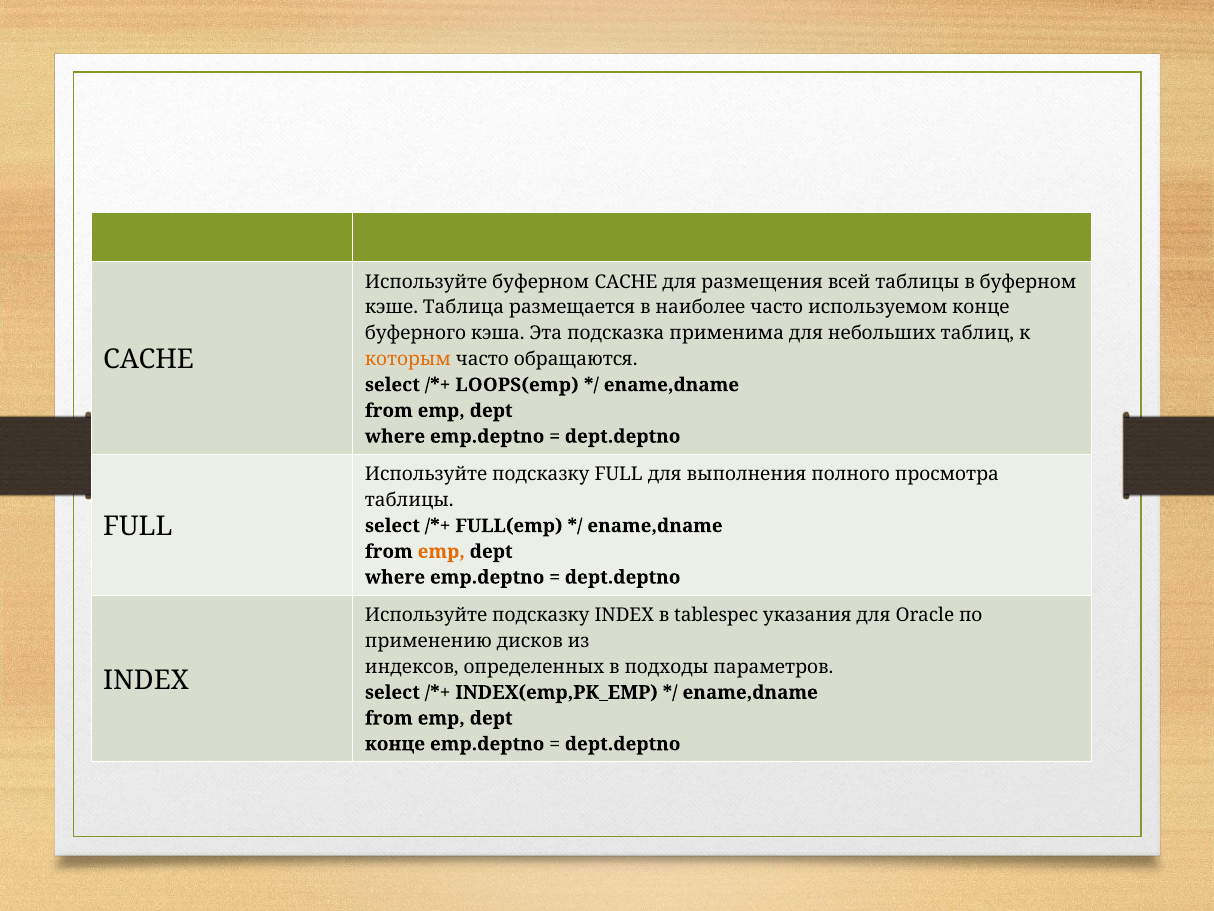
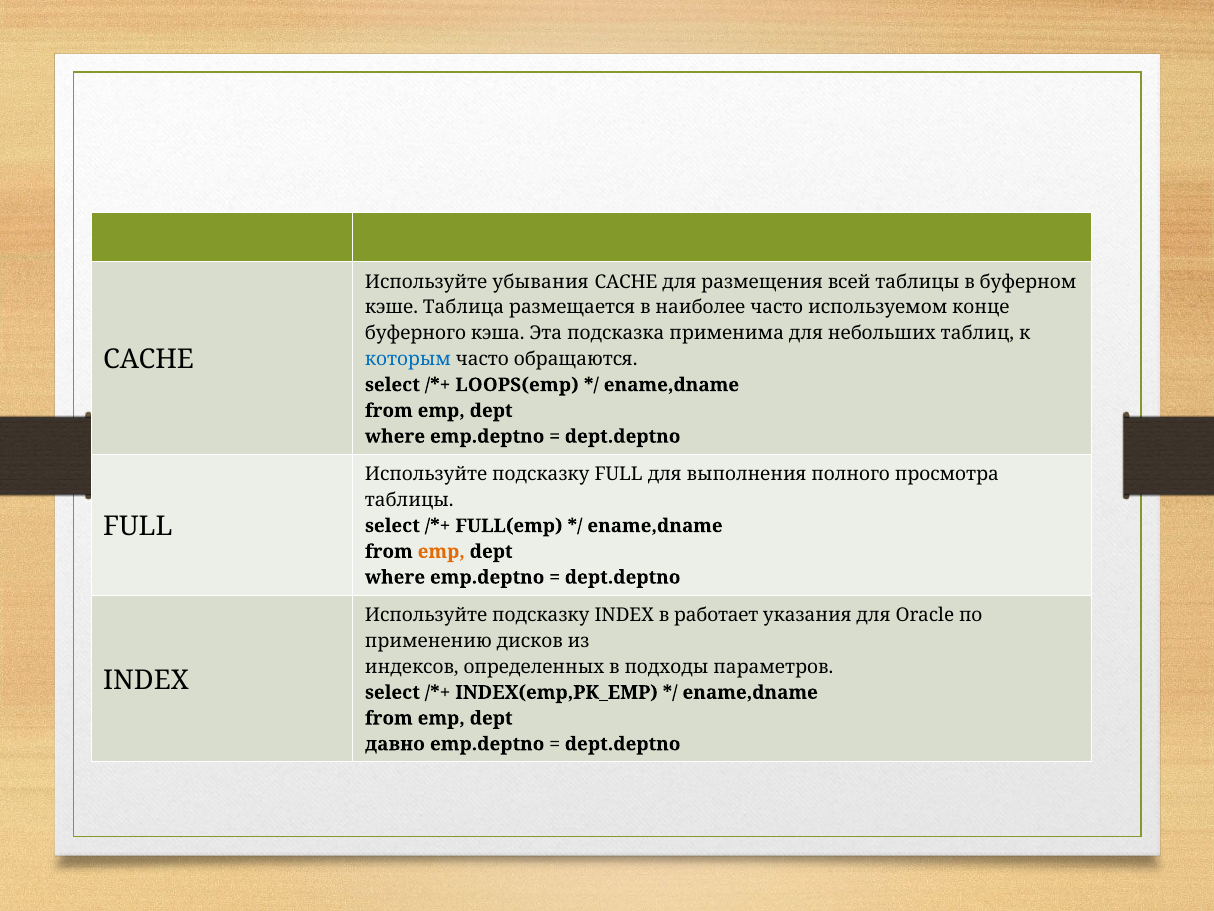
Используйте буферном: буферном -> убывания
которым colour: orange -> blue
tablespec: tablespec -> работает
конце at (395, 744): конце -> давно
